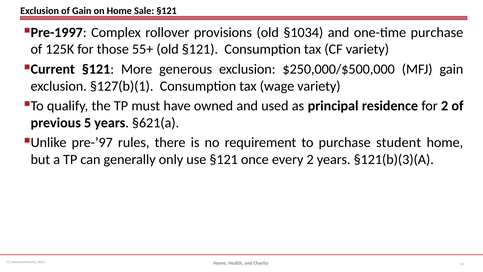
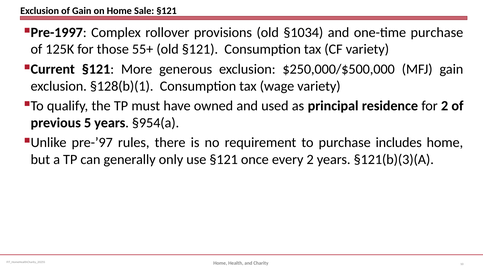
§127(b)(1: §127(b)(1 -> §128(b)(1
§621(a: §621(a -> §954(a
student: student -> includes
